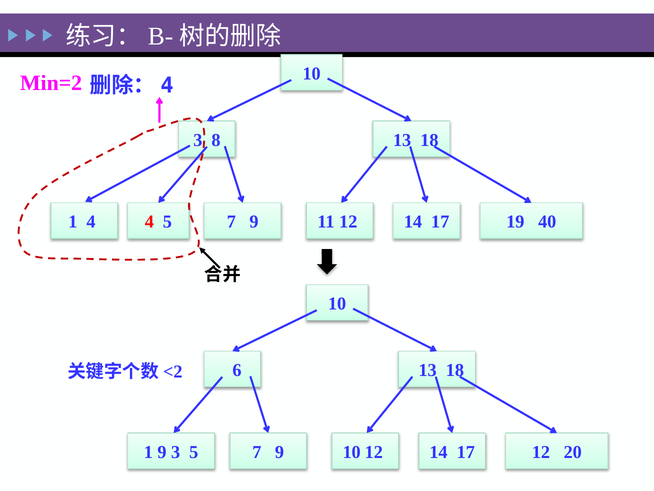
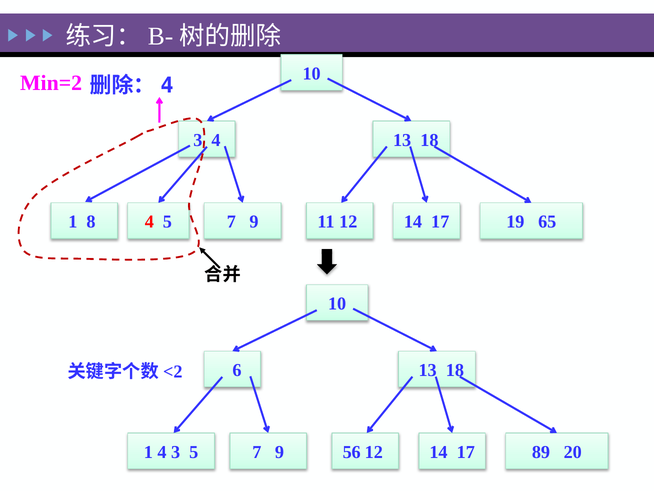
3 8: 8 -> 4
1 4: 4 -> 8
40: 40 -> 65
1 9: 9 -> 4
5 10: 10 -> 56
17 12: 12 -> 89
